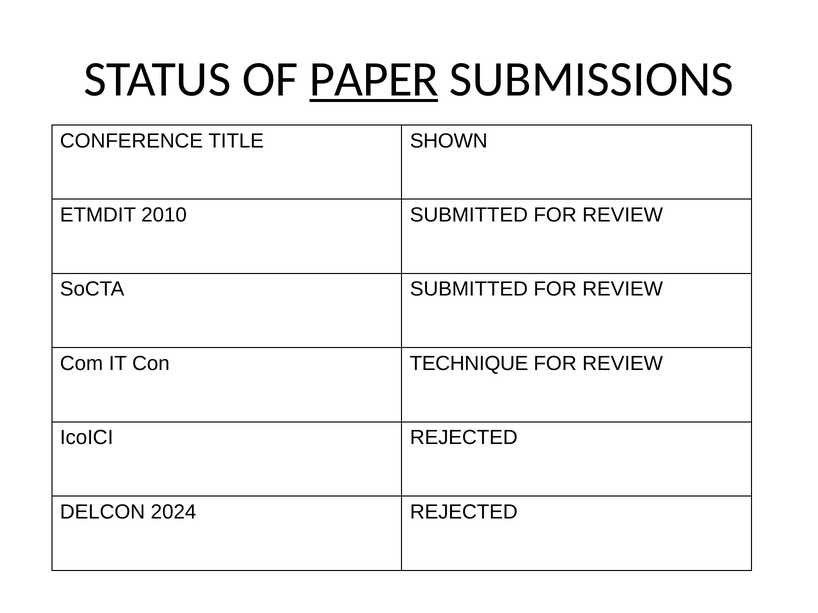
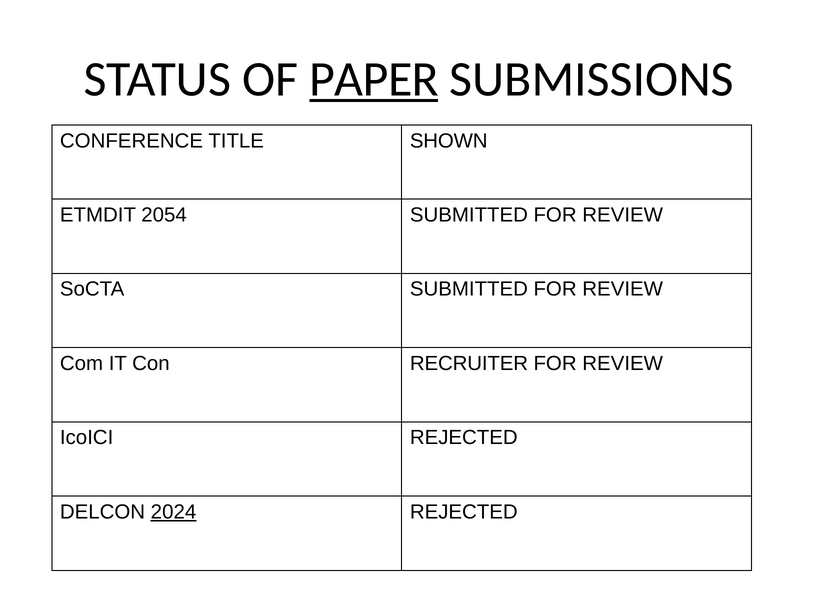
2010: 2010 -> 2054
TECHNIQUE: TECHNIQUE -> RECRUITER
2024 underline: none -> present
